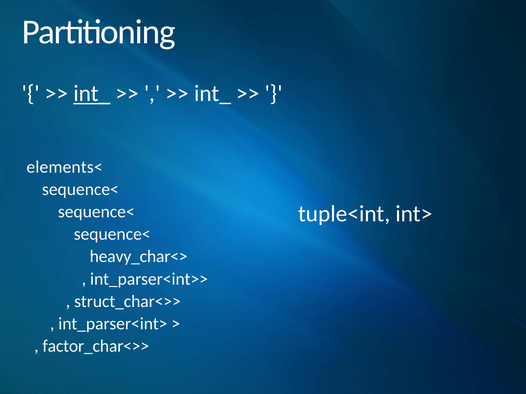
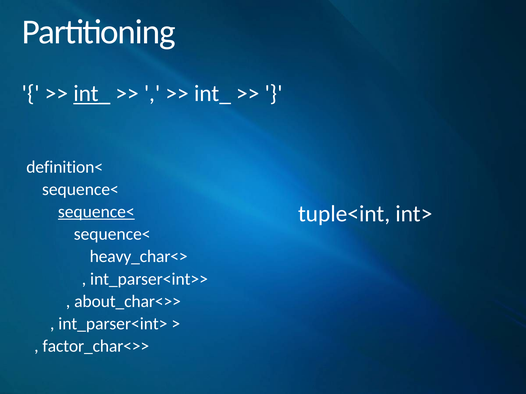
elements<: elements< -> definition<
sequence< at (96, 212) underline: none -> present
struct_char<>>: struct_char<>> -> about_char<>>
